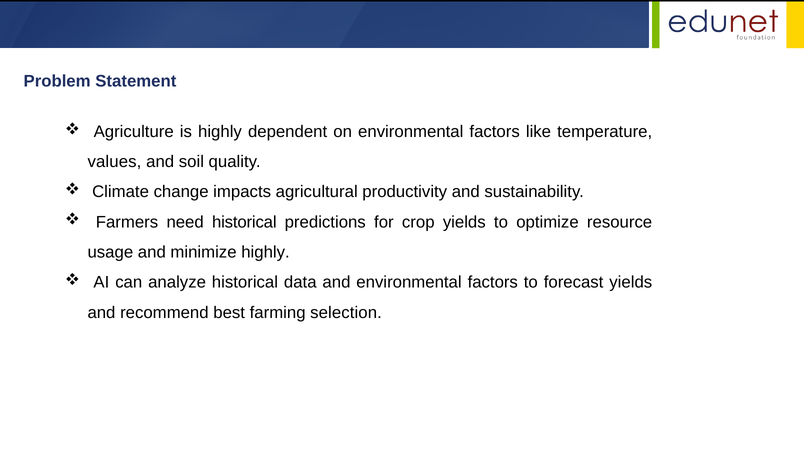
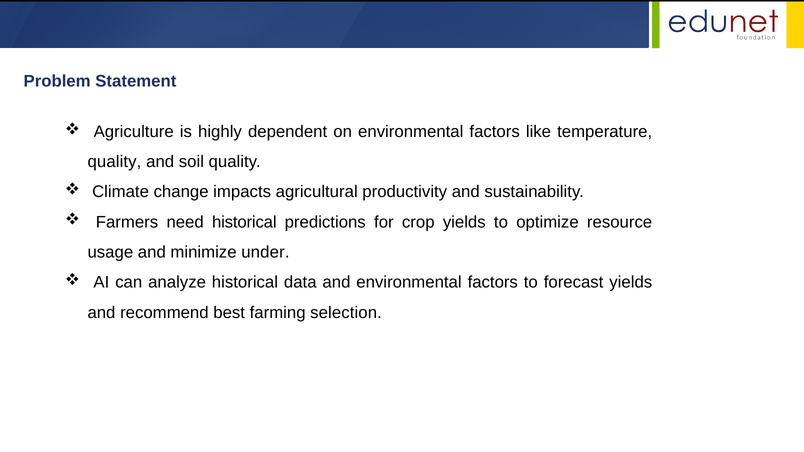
values at (114, 162): values -> quality
minimize highly: highly -> under
